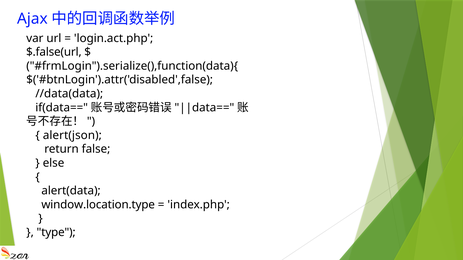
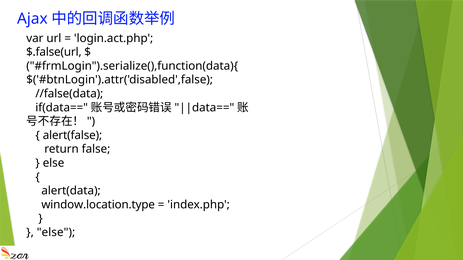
//data(data: //data(data -> //false(data
alert(json: alert(json -> alert(false
type at (56, 233): type -> else
